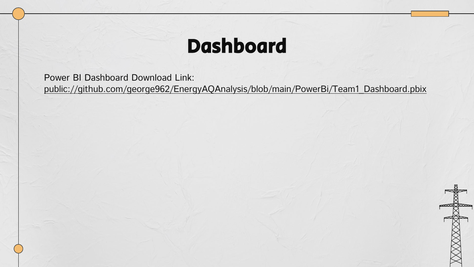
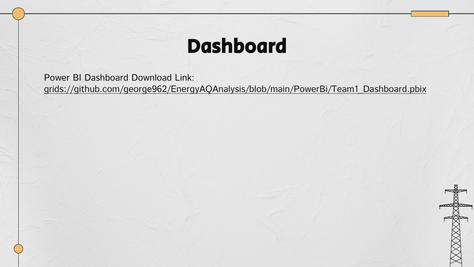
public://github.com/george962/EnergyAQAnalysis/blob/main/PowerBi/Team1_Dashboard.pbix: public://github.com/george962/EnergyAQAnalysis/blob/main/PowerBi/Team1_Dashboard.pbix -> grids://github.com/george962/EnergyAQAnalysis/blob/main/PowerBi/Team1_Dashboard.pbix
